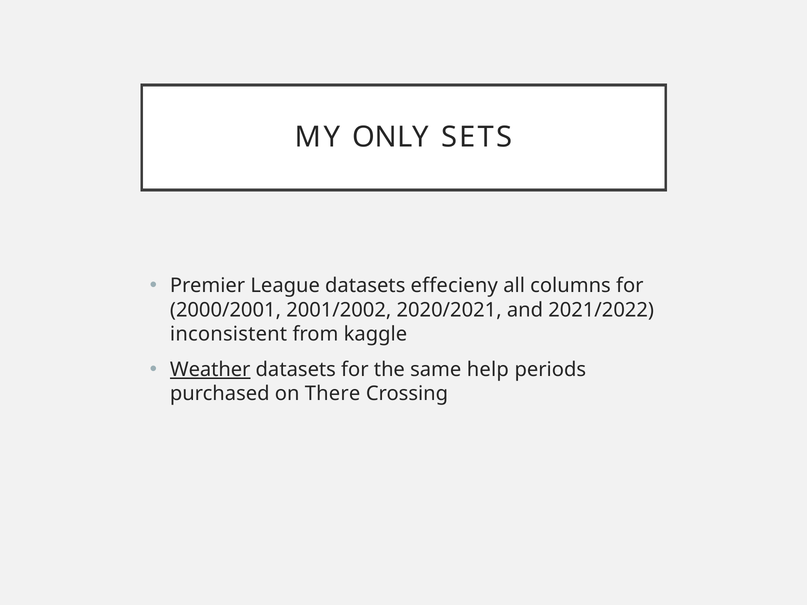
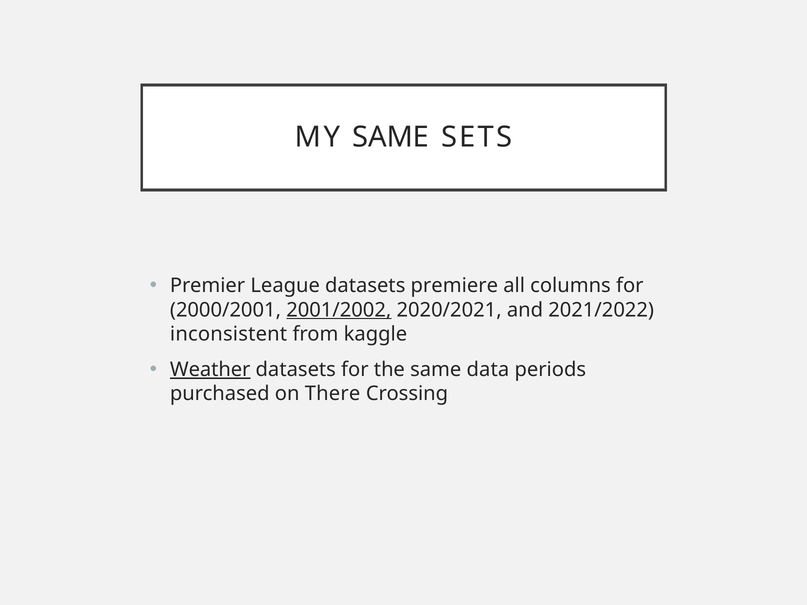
MY ONLY: ONLY -> SAME
effecieny: effecieny -> premiere
2001/2002 underline: none -> present
help: help -> data
